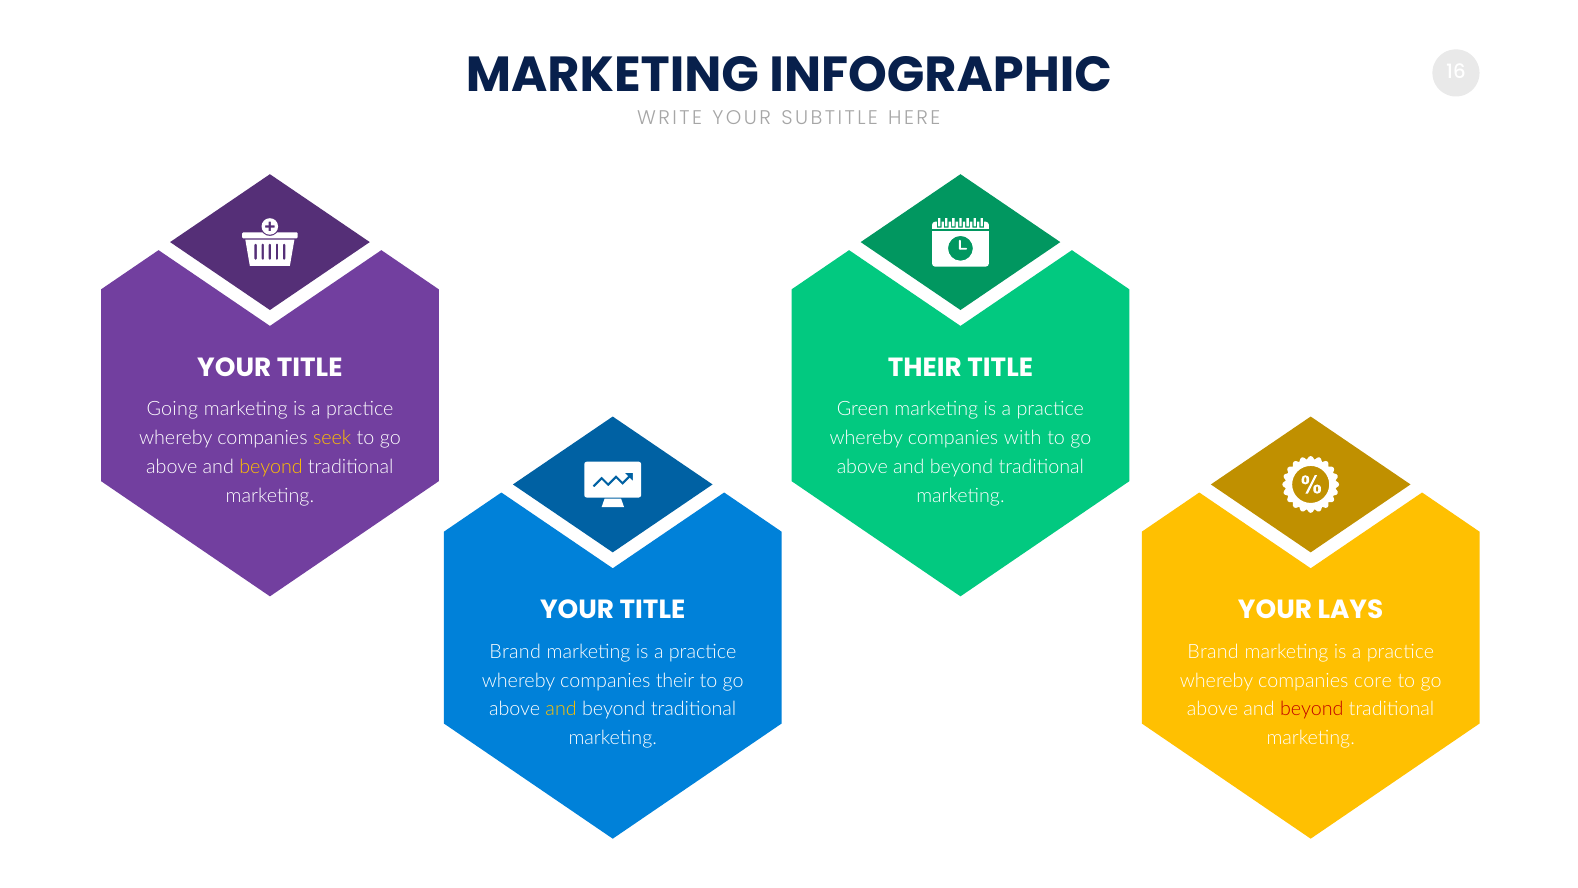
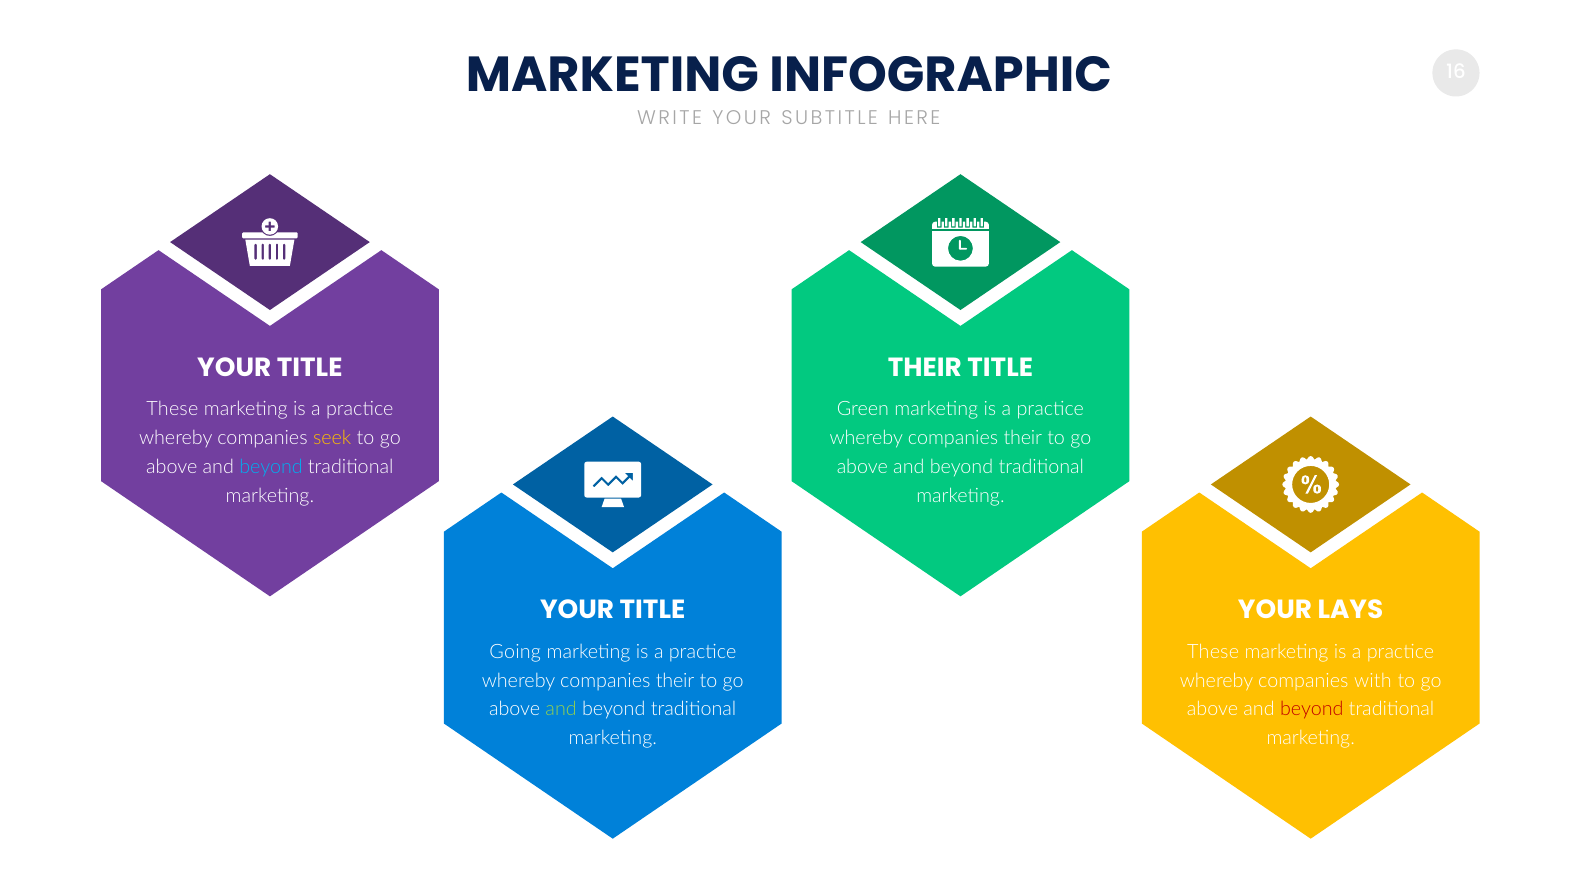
Going at (172, 409): Going -> These
with at (1023, 438): with -> their
beyond at (271, 467) colour: yellow -> light blue
Brand at (515, 652): Brand -> Going
Brand at (1213, 652): Brand -> These
core: core -> with
and at (561, 709) colour: yellow -> light green
